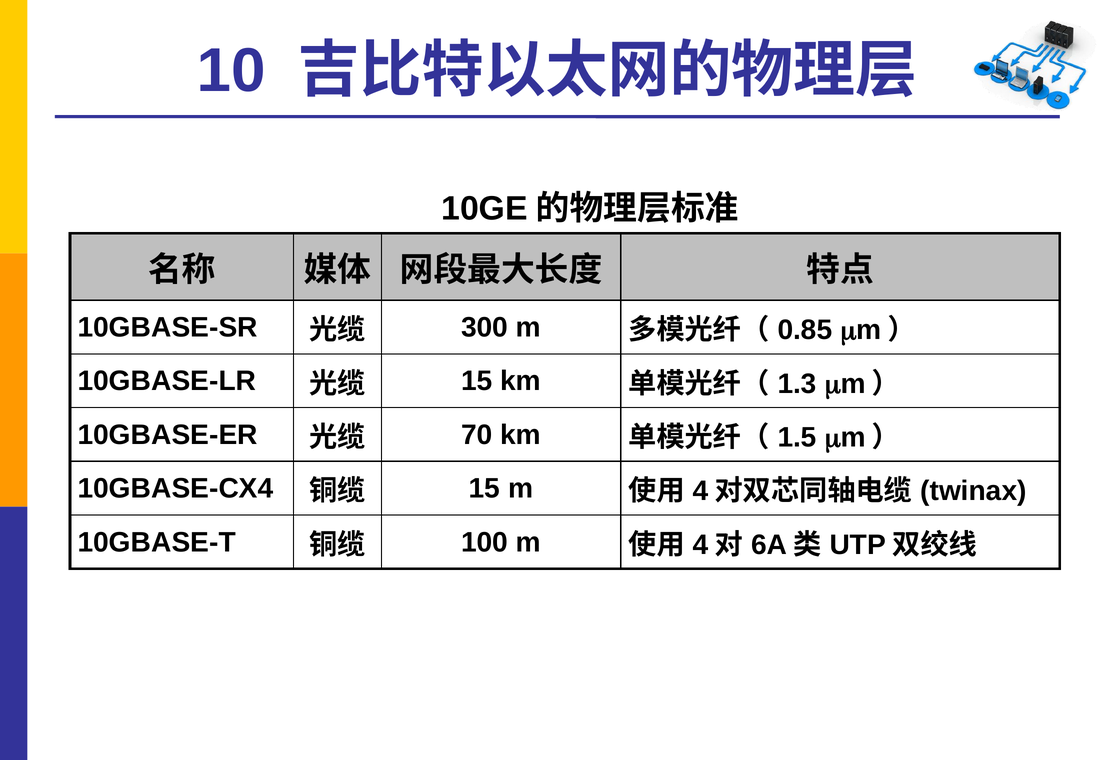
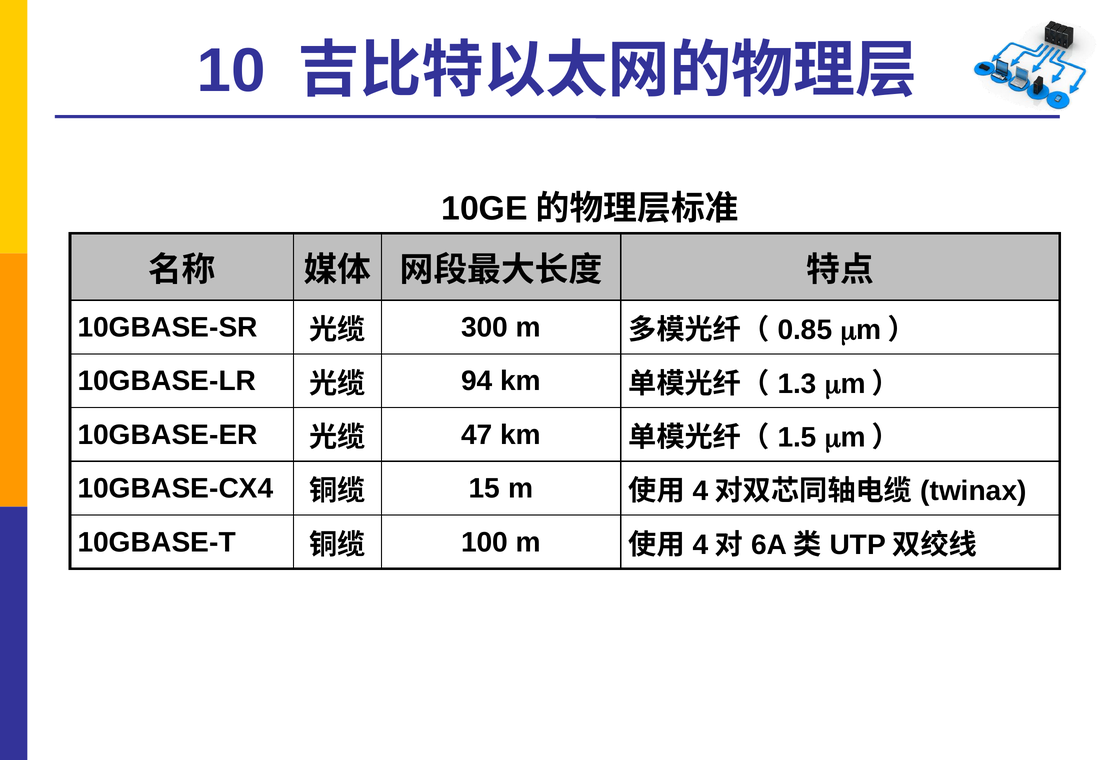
15 at (477, 381): 15 -> 94
70: 70 -> 47
